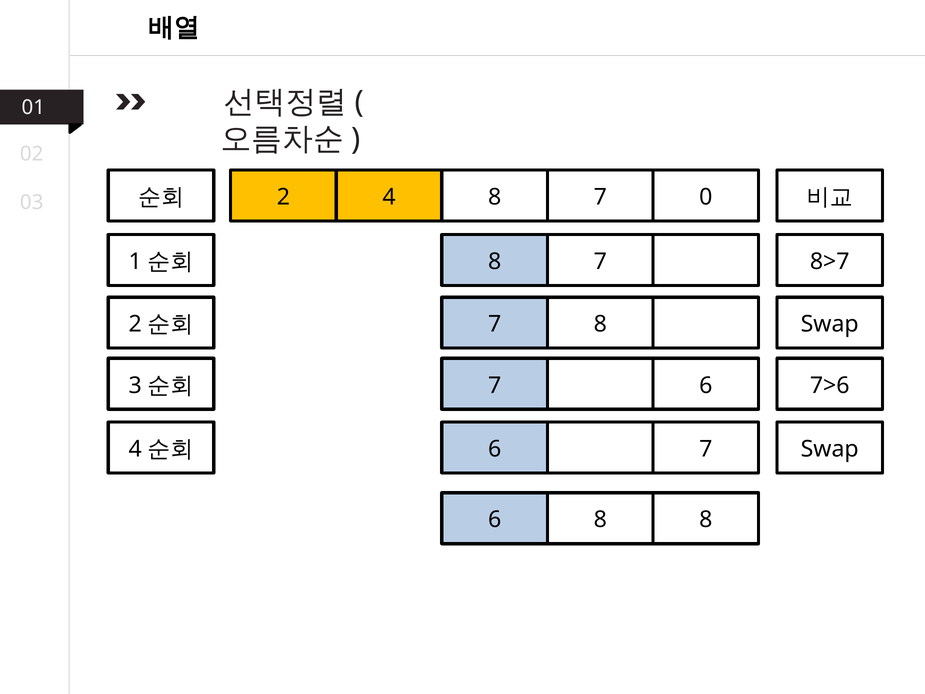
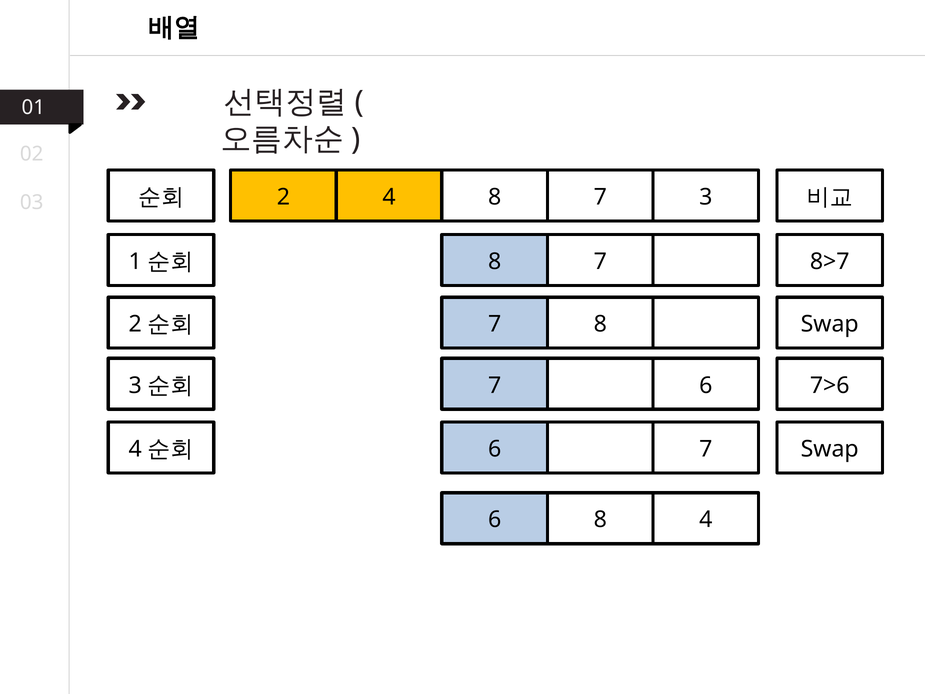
0: 0 -> 3
8 8: 8 -> 4
